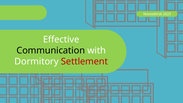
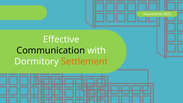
Settlement colour: red -> orange
